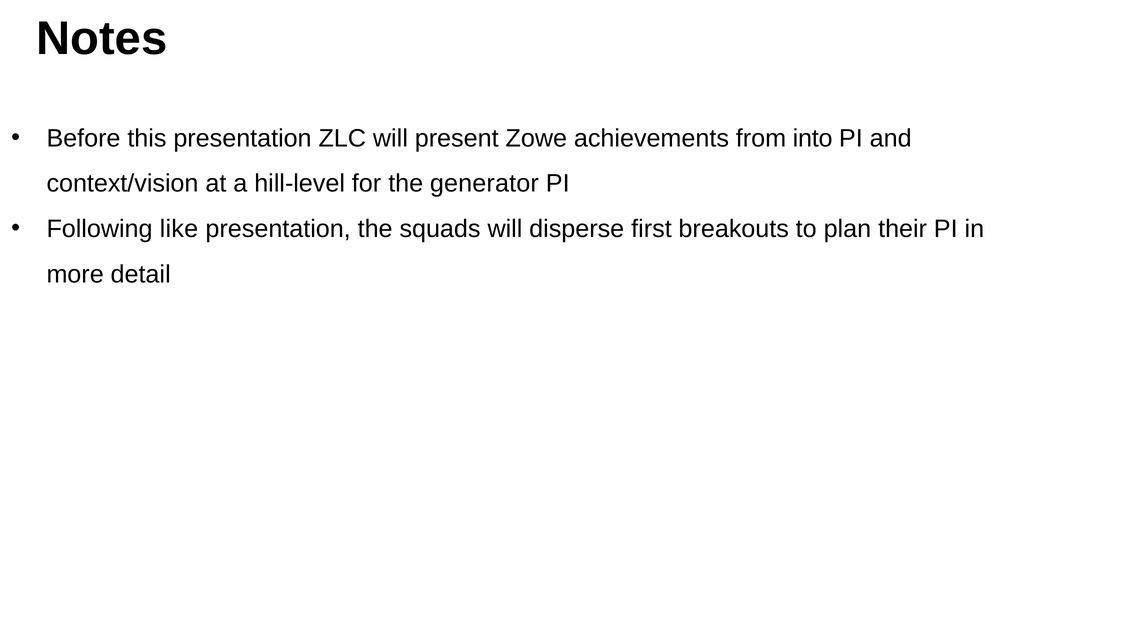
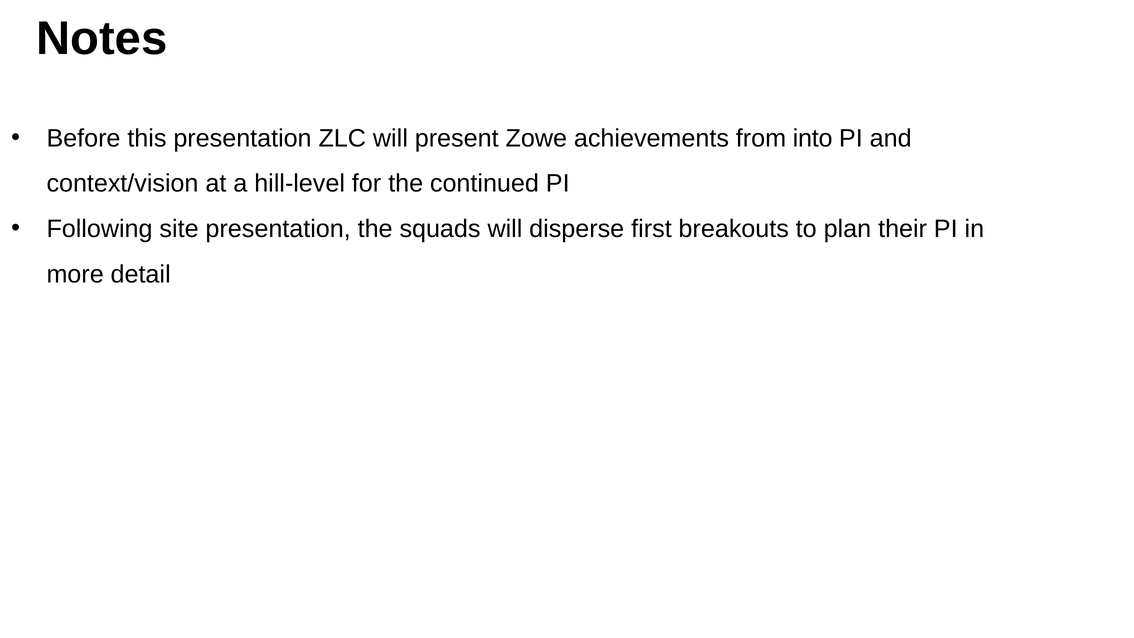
generator: generator -> continued
like: like -> site
